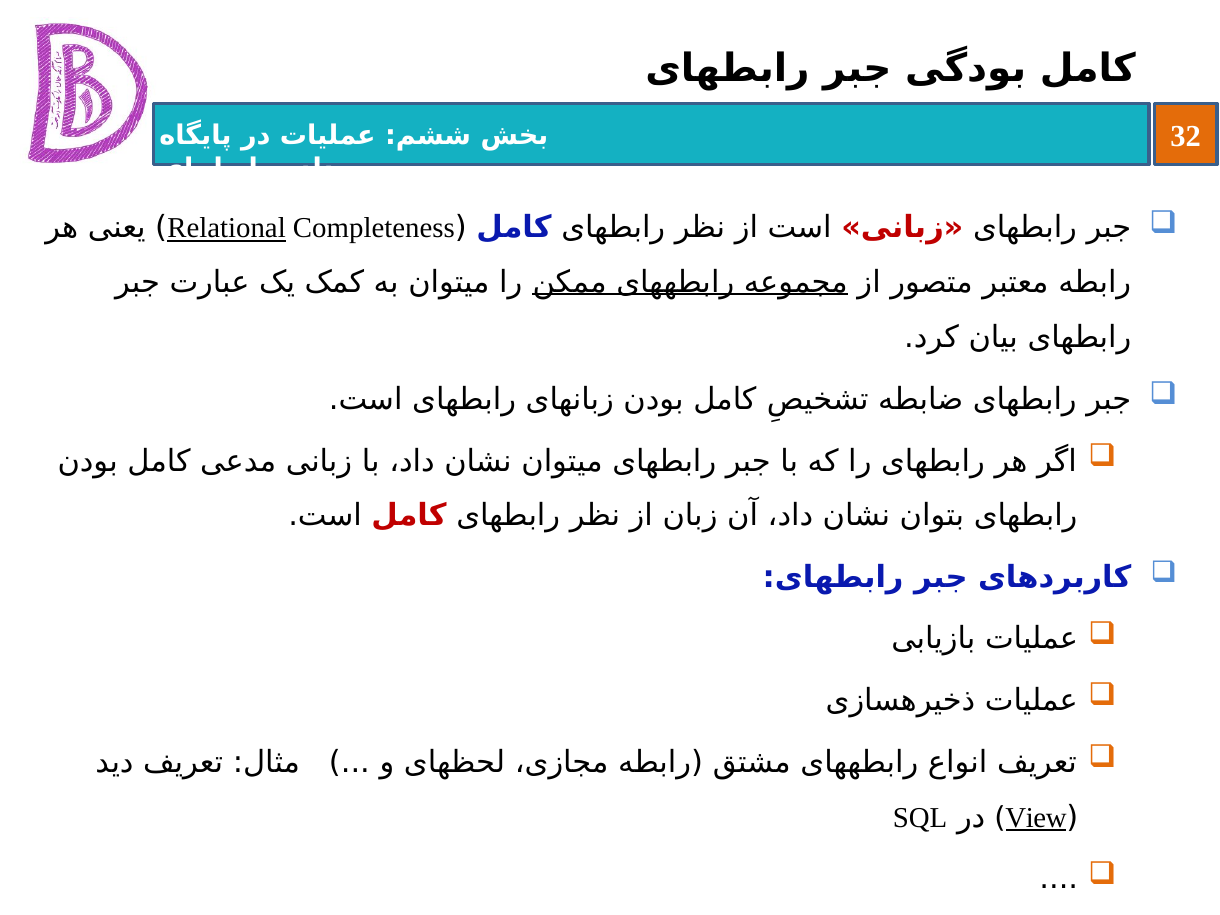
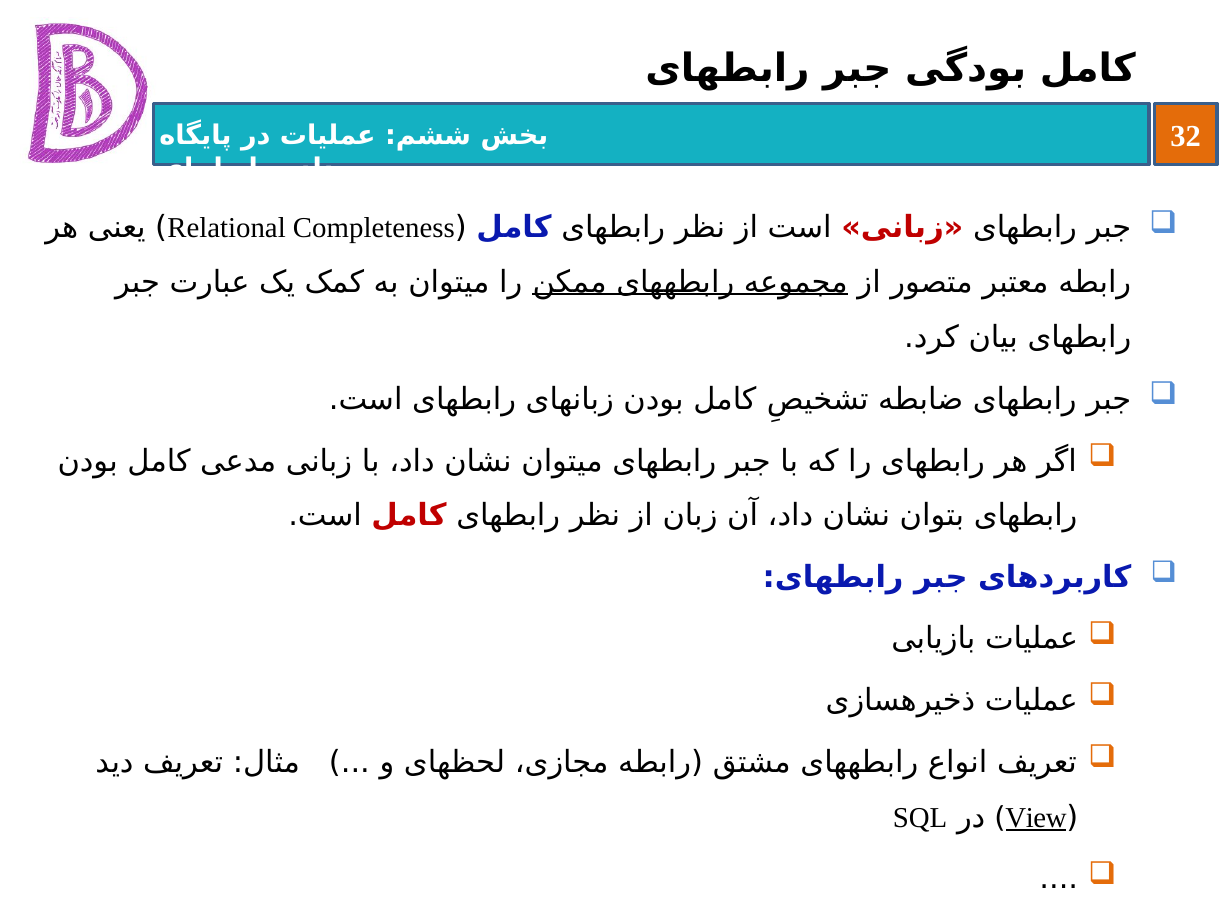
Relational underline: present -> none
